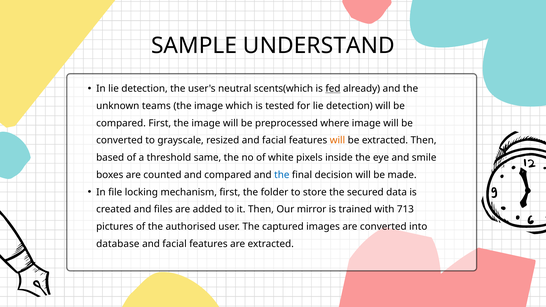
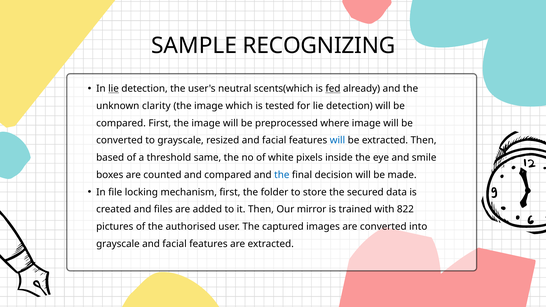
UNDERSTAND: UNDERSTAND -> RECOGNIZING
lie at (114, 89) underline: none -> present
teams: teams -> clarity
will at (337, 140) colour: orange -> blue
713: 713 -> 822
database at (118, 244): database -> grayscale
